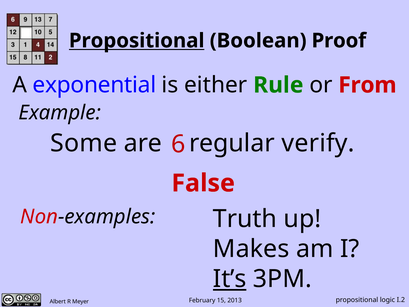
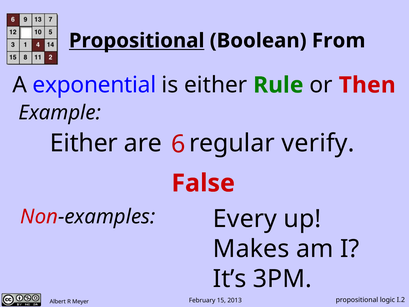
Proof: Proof -> From
From: From -> Then
Some at (84, 143): Some -> Either
Truth: Truth -> Every
It’s underline: present -> none
